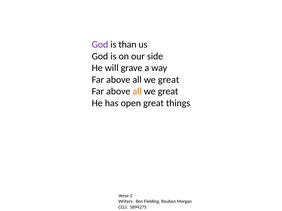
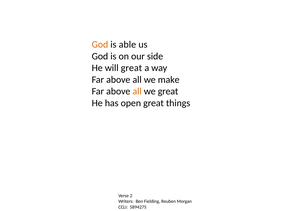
God at (100, 45) colour: purple -> orange
than: than -> able
will grave: grave -> great
great at (169, 80): great -> make
